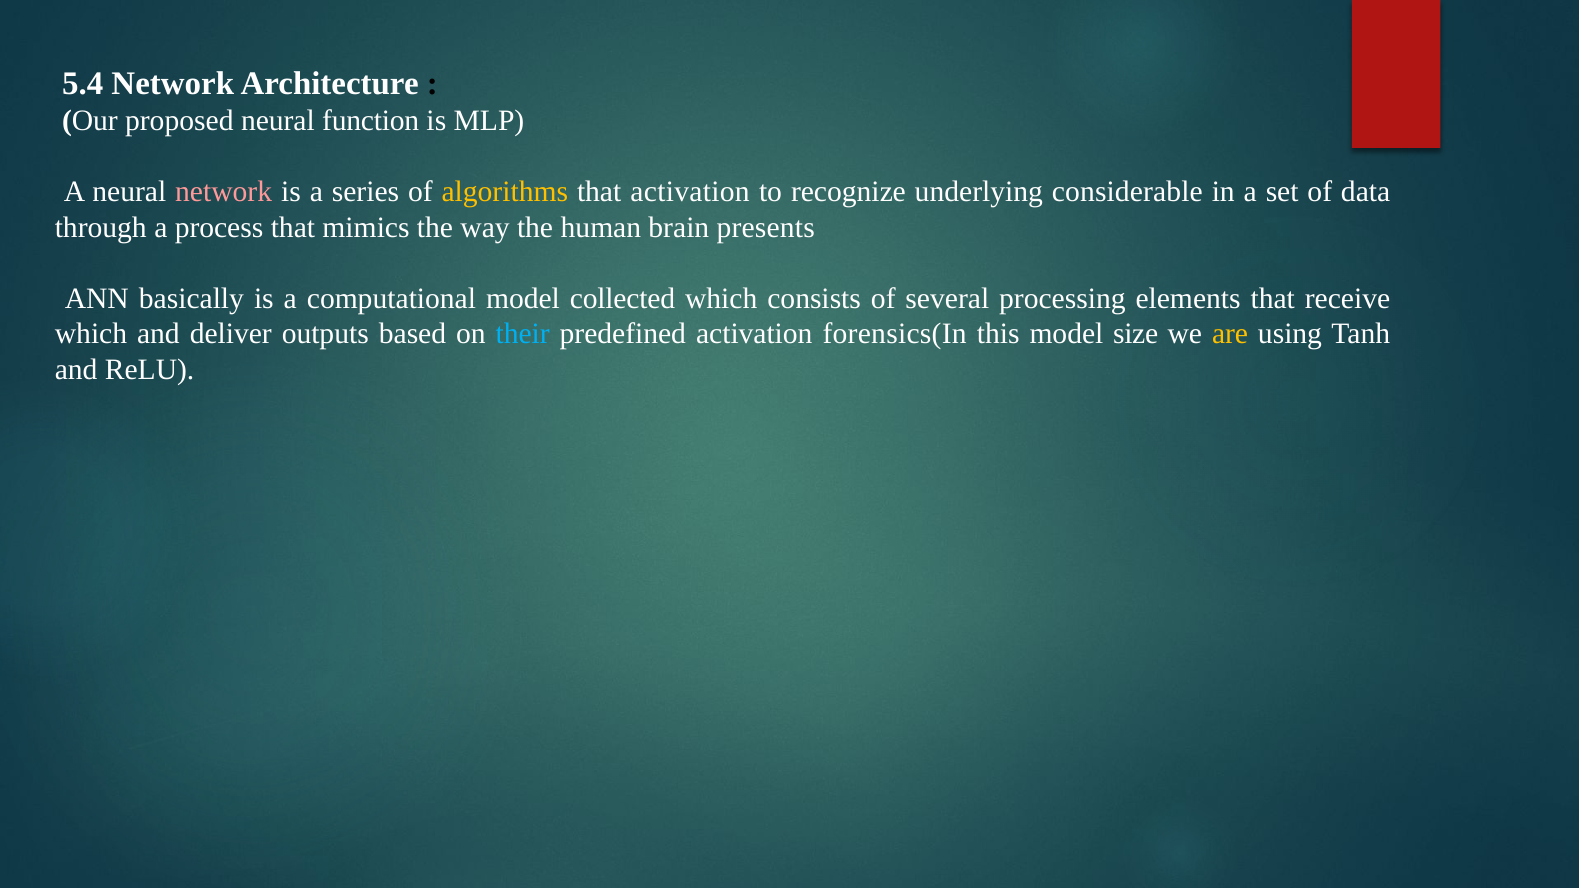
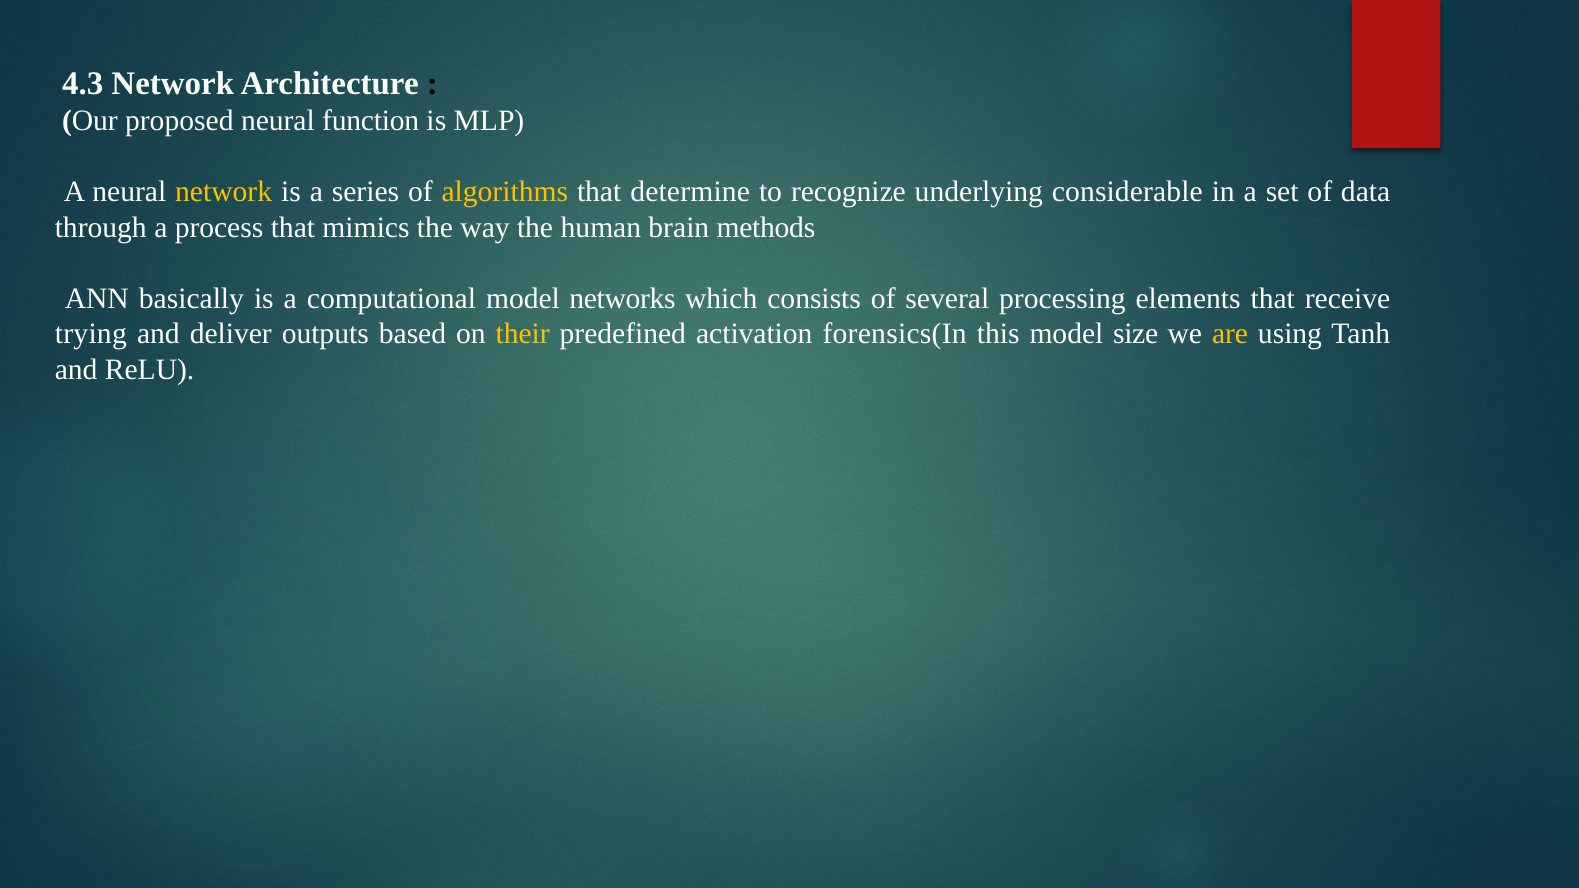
5.4: 5.4 -> 4.3
network at (224, 192) colour: pink -> yellow
that activation: activation -> determine
presents: presents -> methods
collected: collected -> networks
which at (91, 334): which -> trying
their colour: light blue -> yellow
